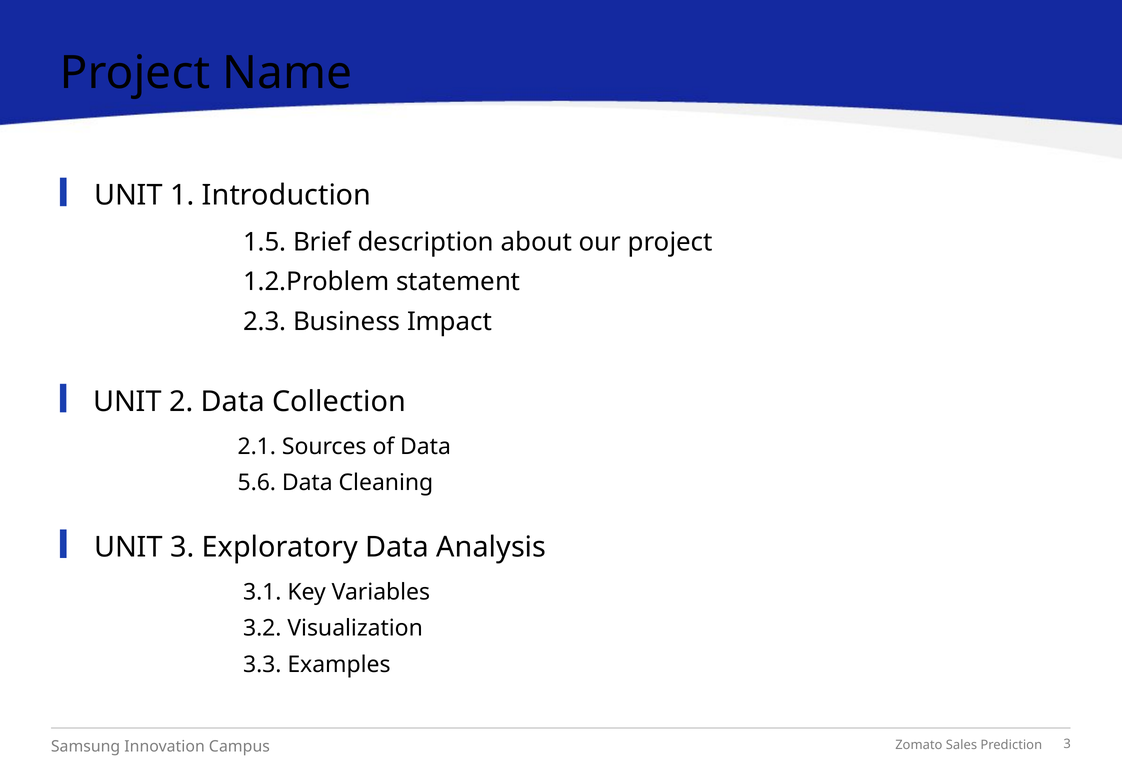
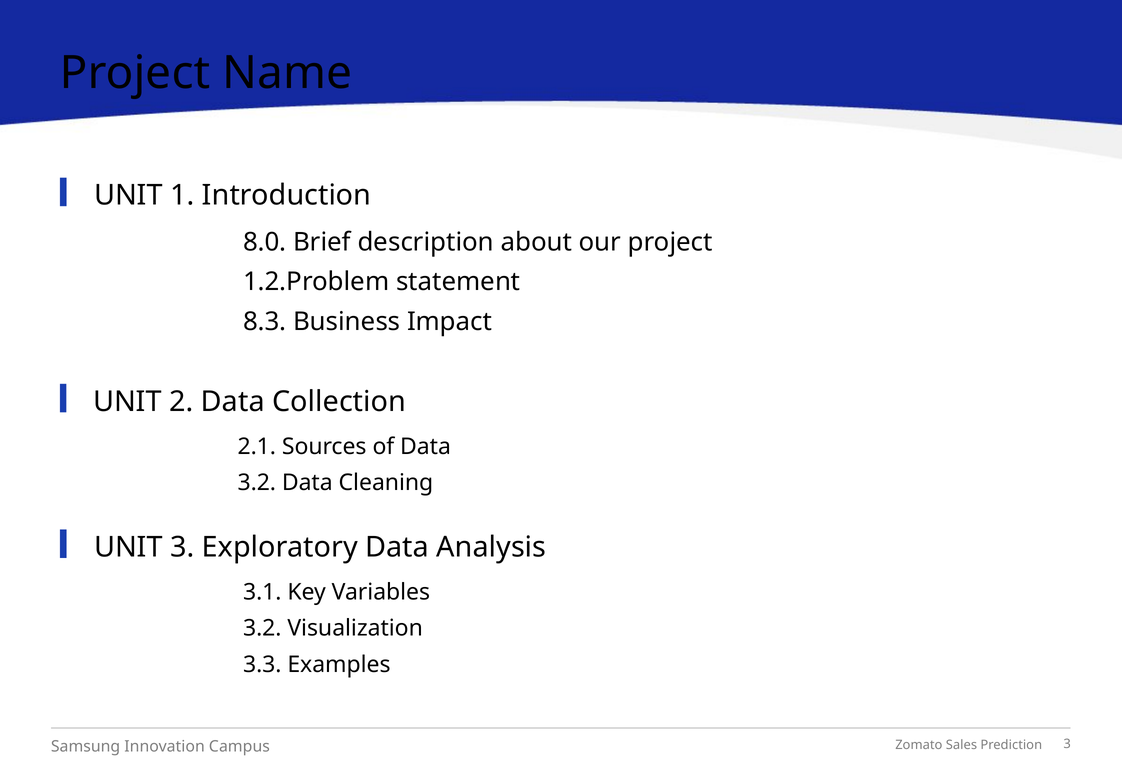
1.5: 1.5 -> 8.0
2.3: 2.3 -> 8.3
5.6 at (257, 483): 5.6 -> 3.2
